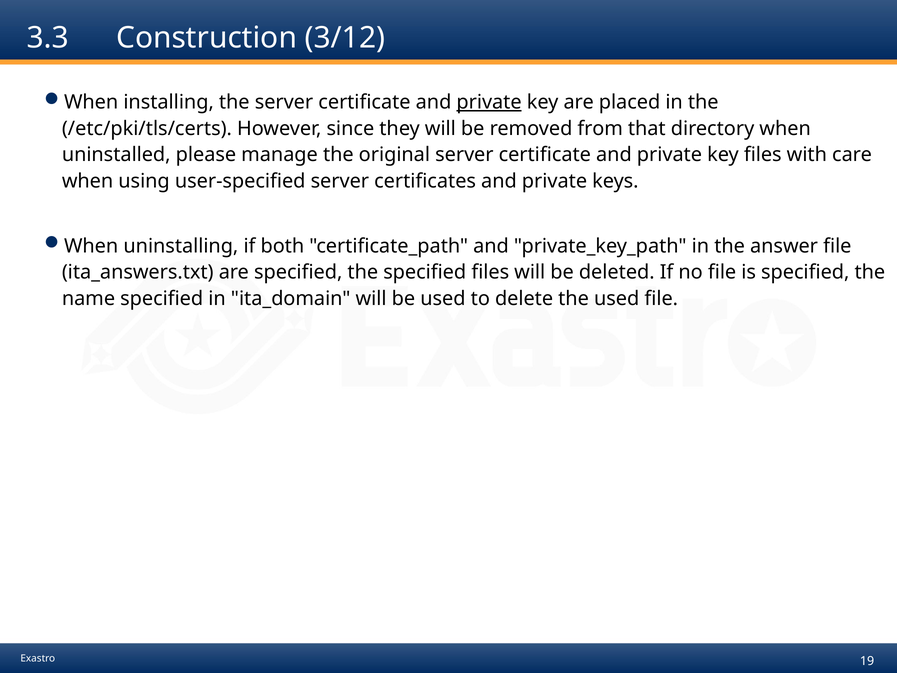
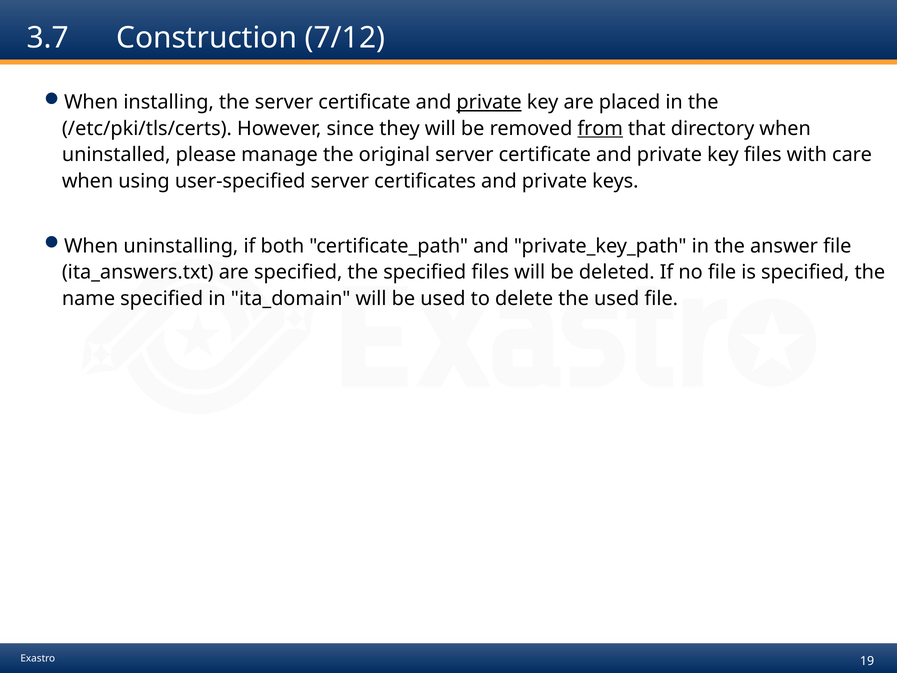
3.3: 3.3 -> 3.7
3/12: 3/12 -> 7/12
from underline: none -> present
